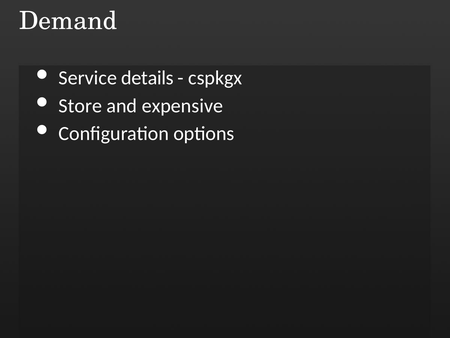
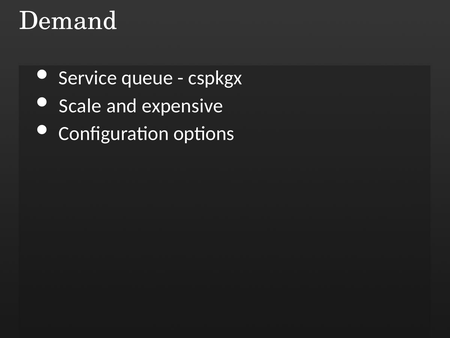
details: details -> queue
Store: Store -> Scale
